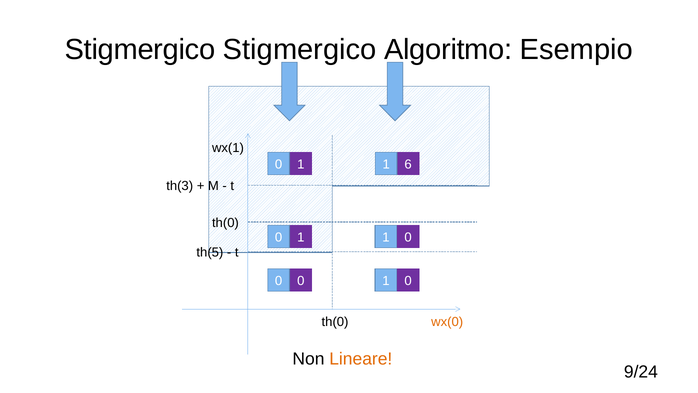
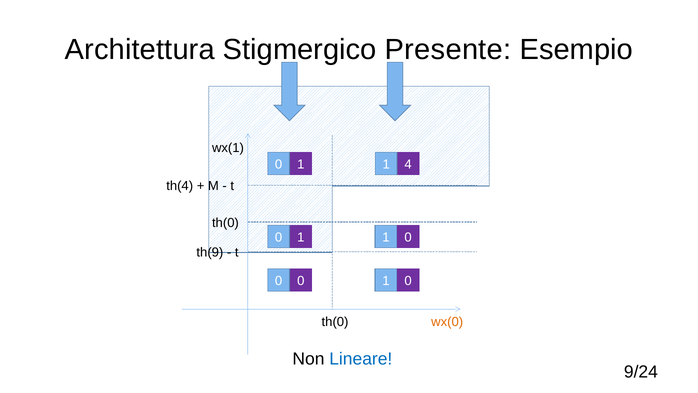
Stigmergico at (140, 50): Stigmergico -> Architettura
Algoritmo: Algoritmo -> Presente
6: 6 -> 4
th(3: th(3 -> th(4
th(5: th(5 -> th(9
Lineare colour: orange -> blue
